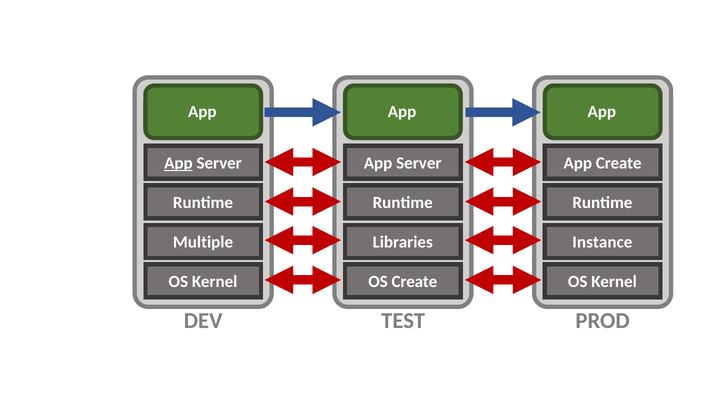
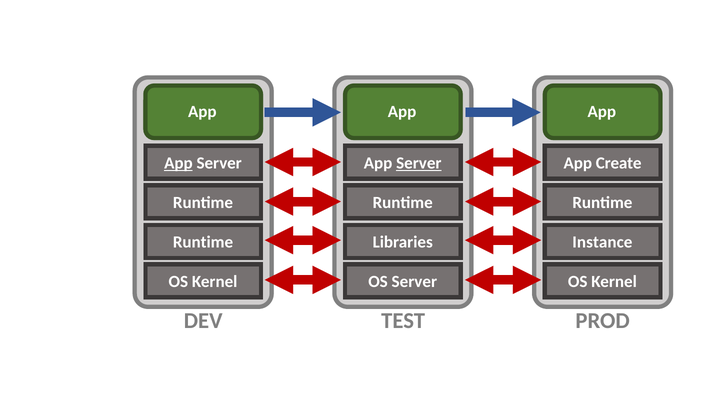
Server at (419, 163) underline: none -> present
Multiple at (203, 242): Multiple -> Runtime
OS Create: Create -> Server
